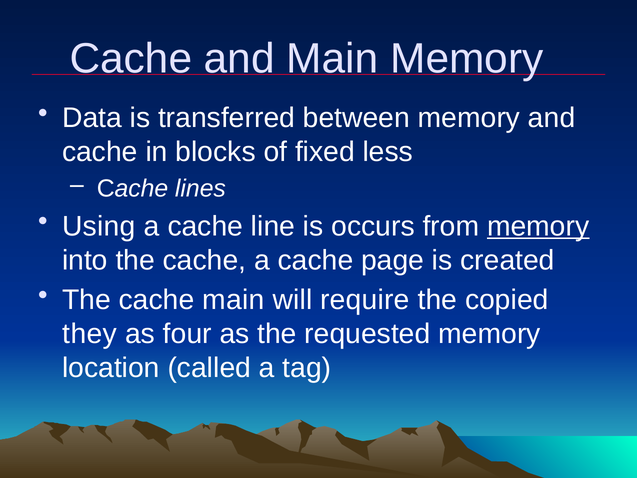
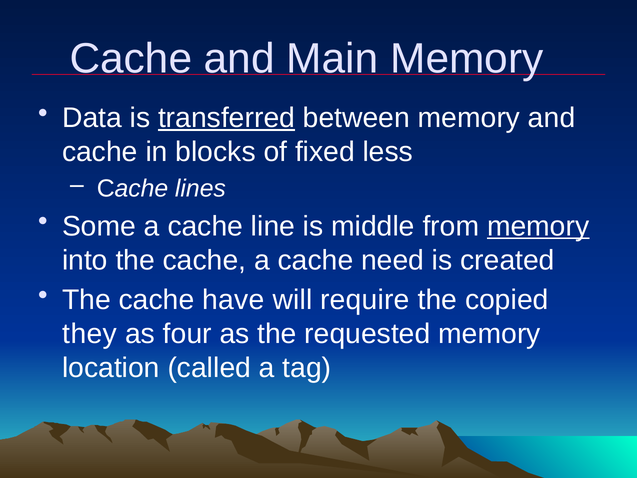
transferred underline: none -> present
Using: Using -> Some
occurs: occurs -> middle
page: page -> need
cache main: main -> have
